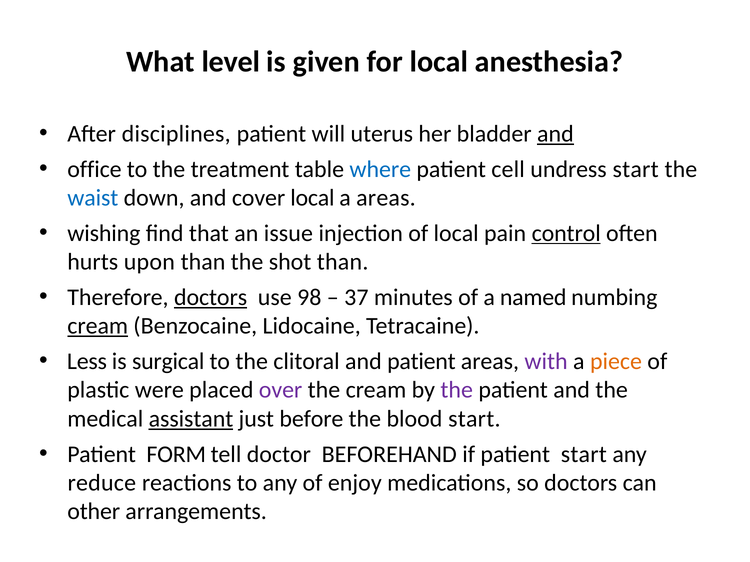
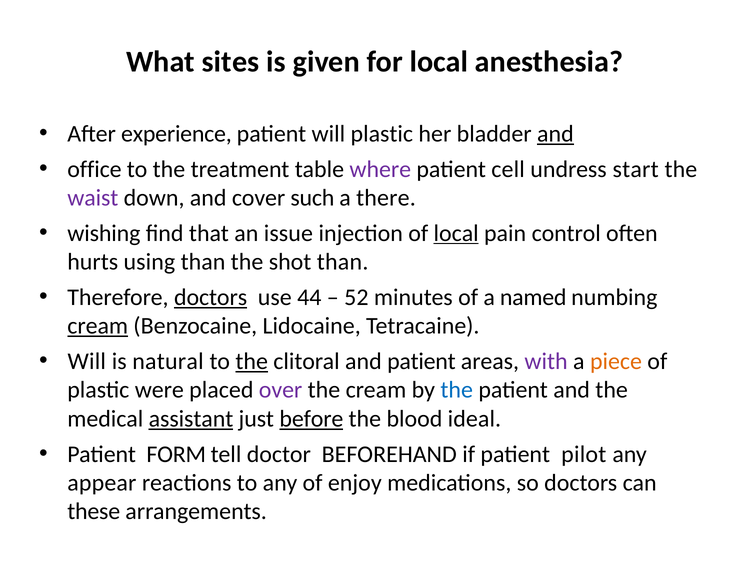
level: level -> sites
disciplines: disciplines -> experience
will uterus: uterus -> plastic
where colour: blue -> purple
waist colour: blue -> purple
cover local: local -> such
a areas: areas -> there
local at (456, 233) underline: none -> present
control underline: present -> none
upon: upon -> using
98: 98 -> 44
37: 37 -> 52
Less at (87, 362): Less -> Will
surgical: surgical -> natural
the at (252, 362) underline: none -> present
the at (457, 390) colour: purple -> blue
before underline: none -> present
blood start: start -> ideal
patient start: start -> pilot
reduce: reduce -> appear
other: other -> these
